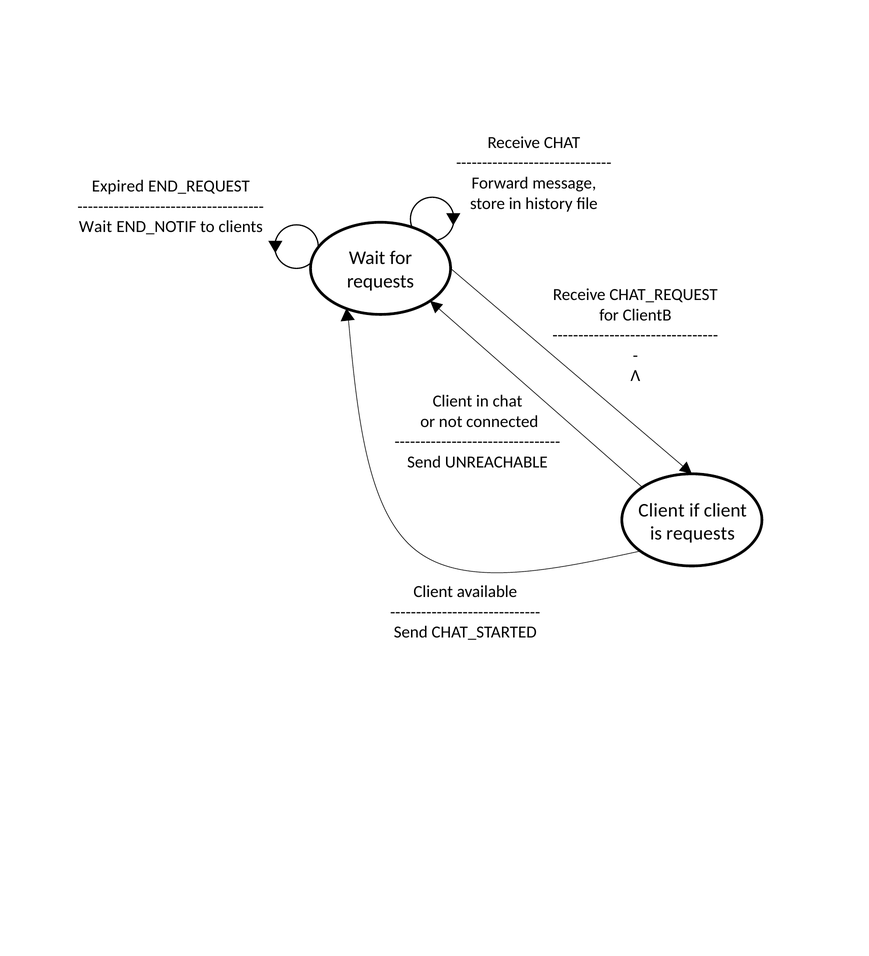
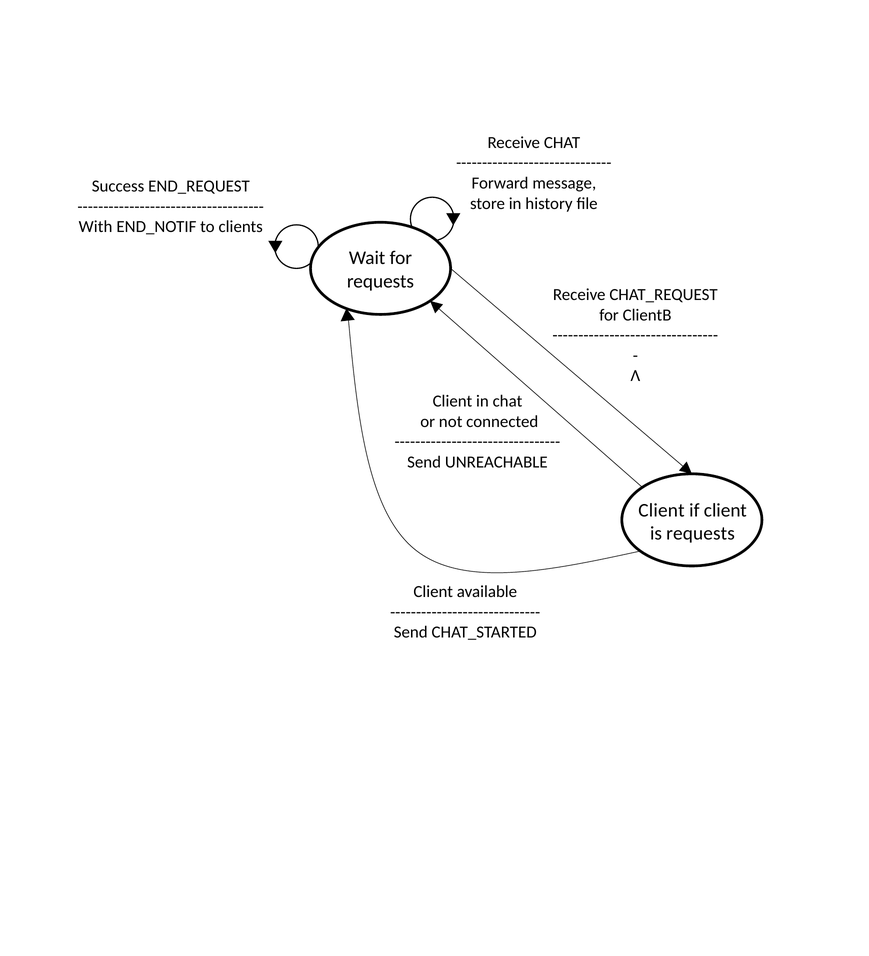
Expired: Expired -> Success
Wait at (96, 227): Wait -> With
